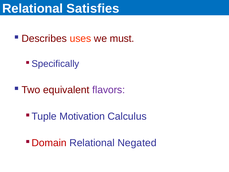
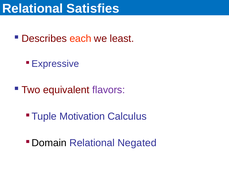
uses: uses -> each
must: must -> least
Specifically: Specifically -> Expressive
Domain colour: red -> black
